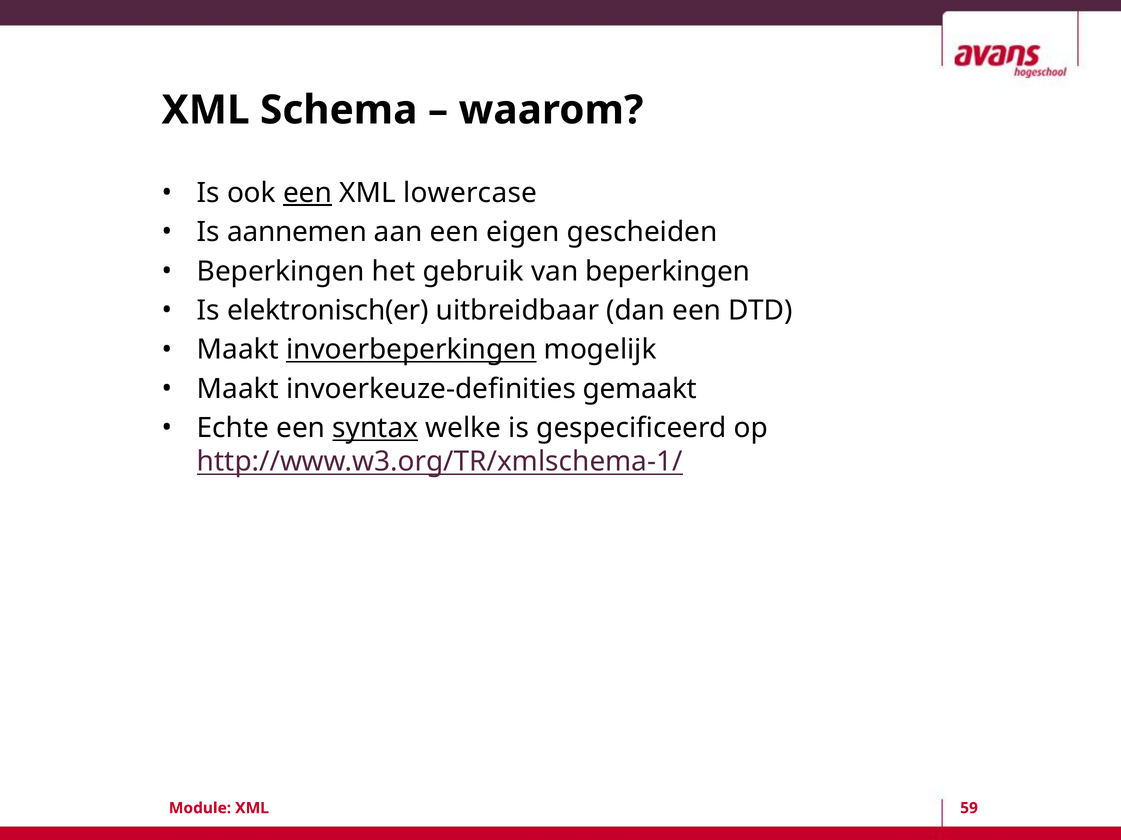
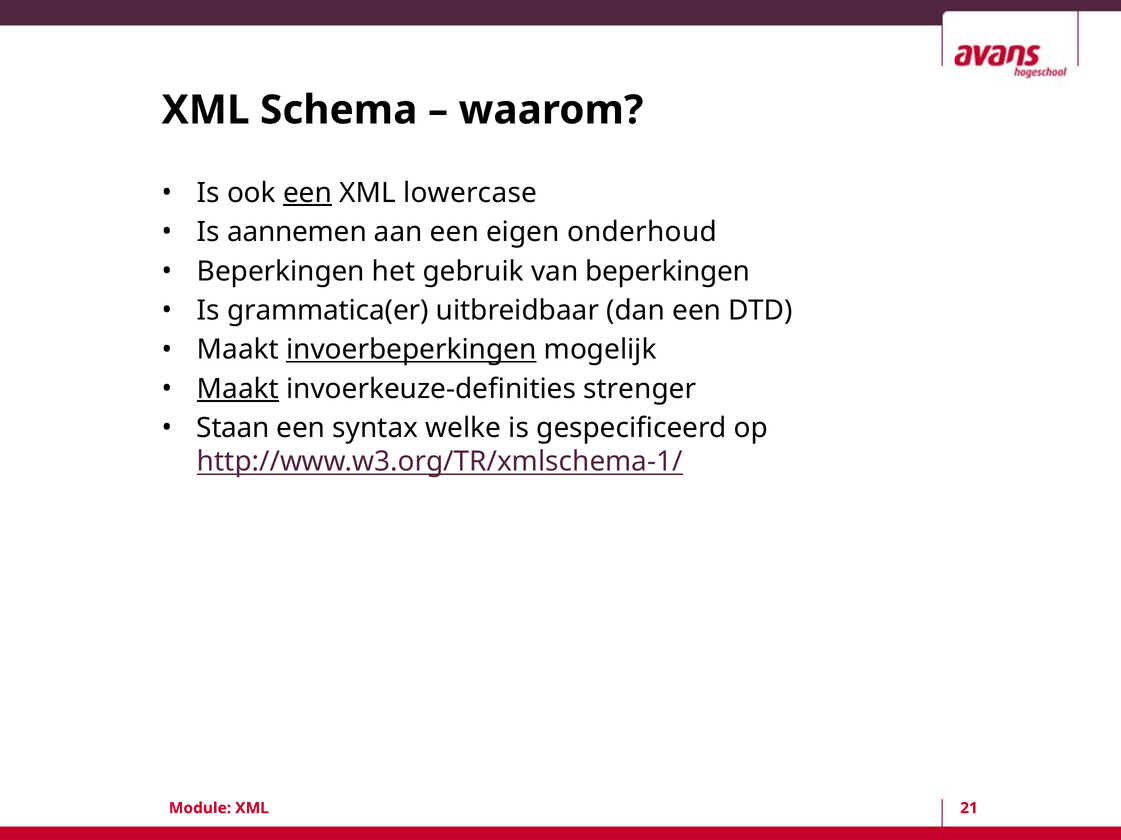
gescheiden: gescheiden -> onderhoud
elektronisch(er: elektronisch(er -> grammatica(er
Maakt at (238, 389) underline: none -> present
gemaakt: gemaakt -> strenger
Echte: Echte -> Staan
syntax underline: present -> none
59: 59 -> 21
